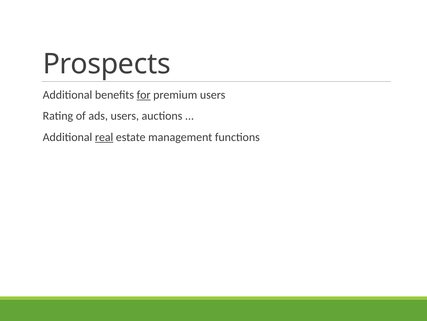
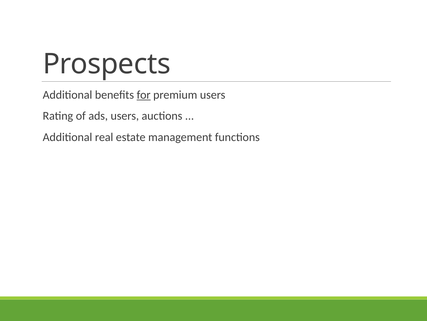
real underline: present -> none
